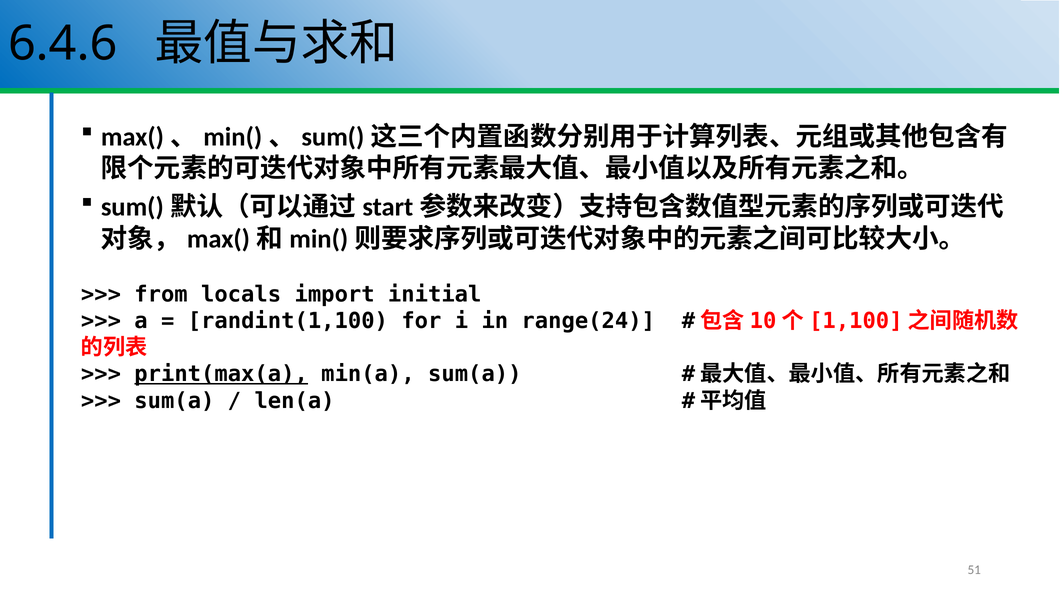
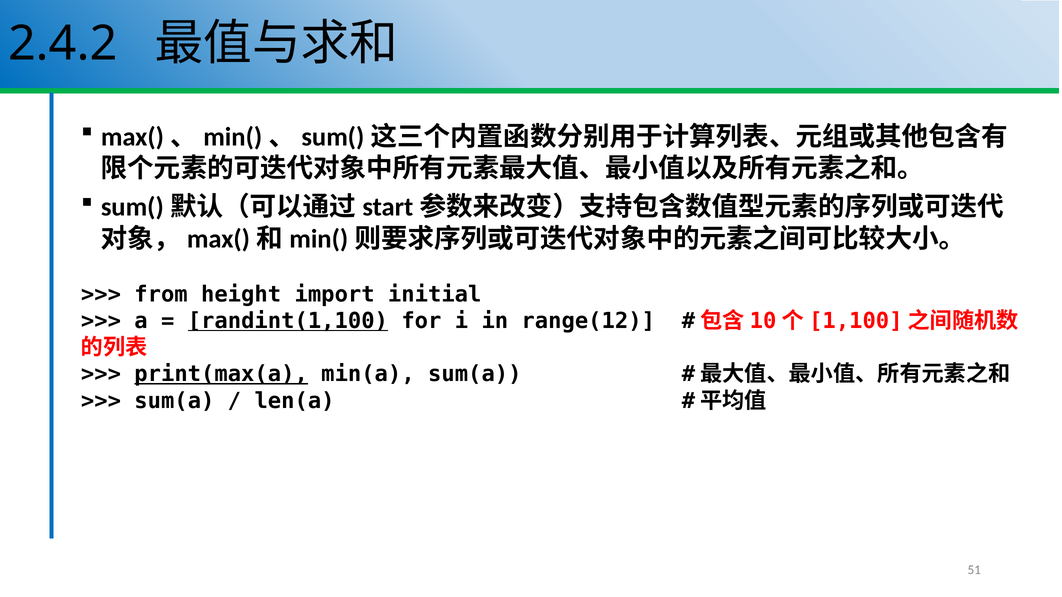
6.4.6: 6.4.6 -> 2.4.2
locals: locals -> height
randint(1,100 underline: none -> present
range(24: range(24 -> range(12
